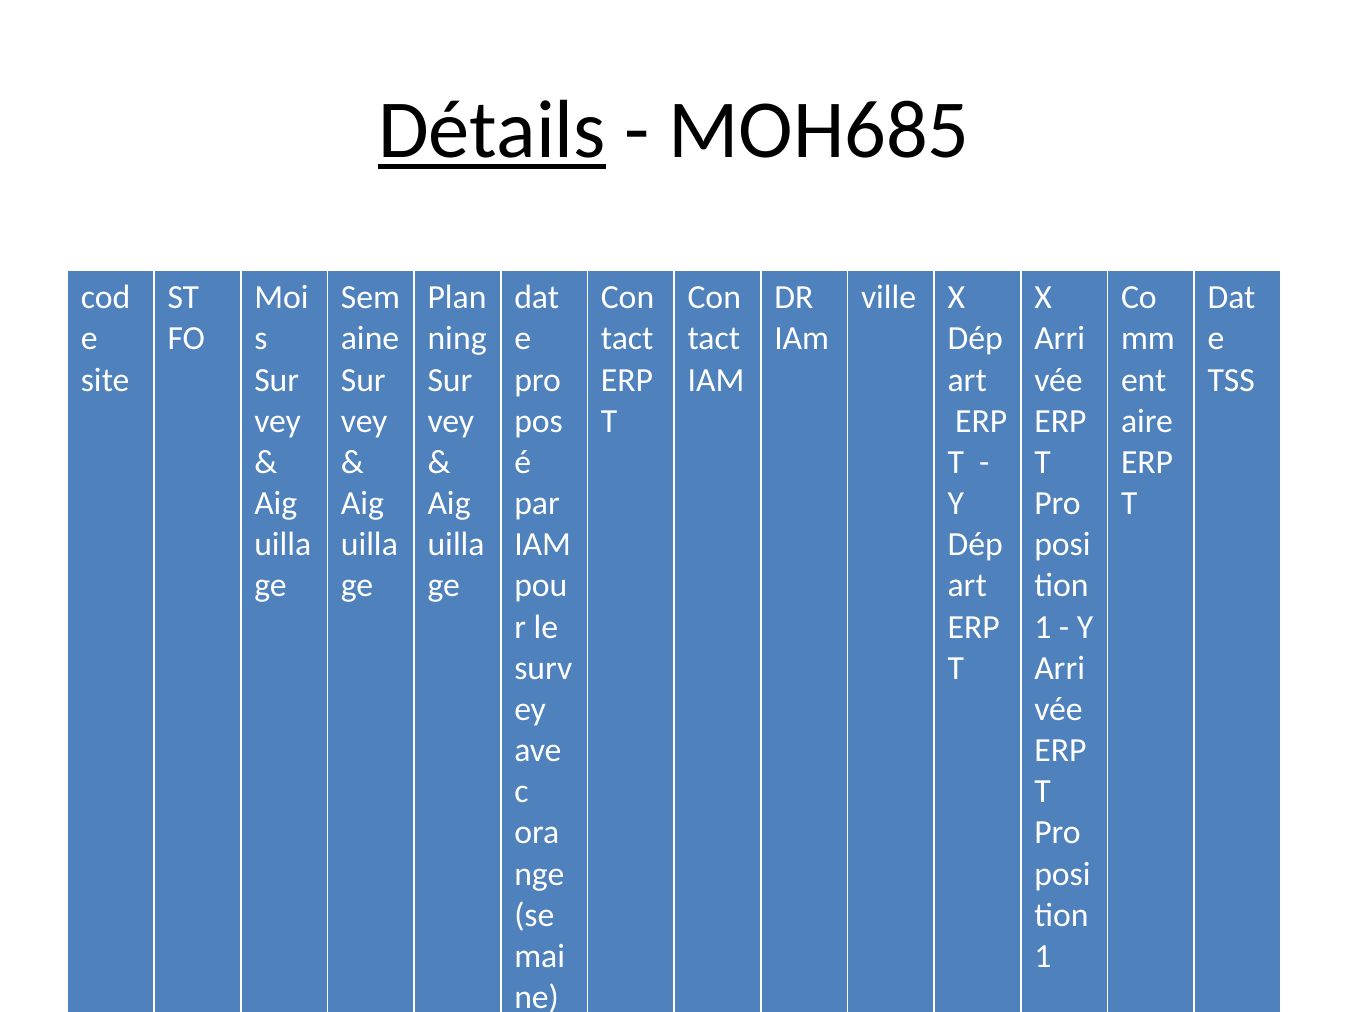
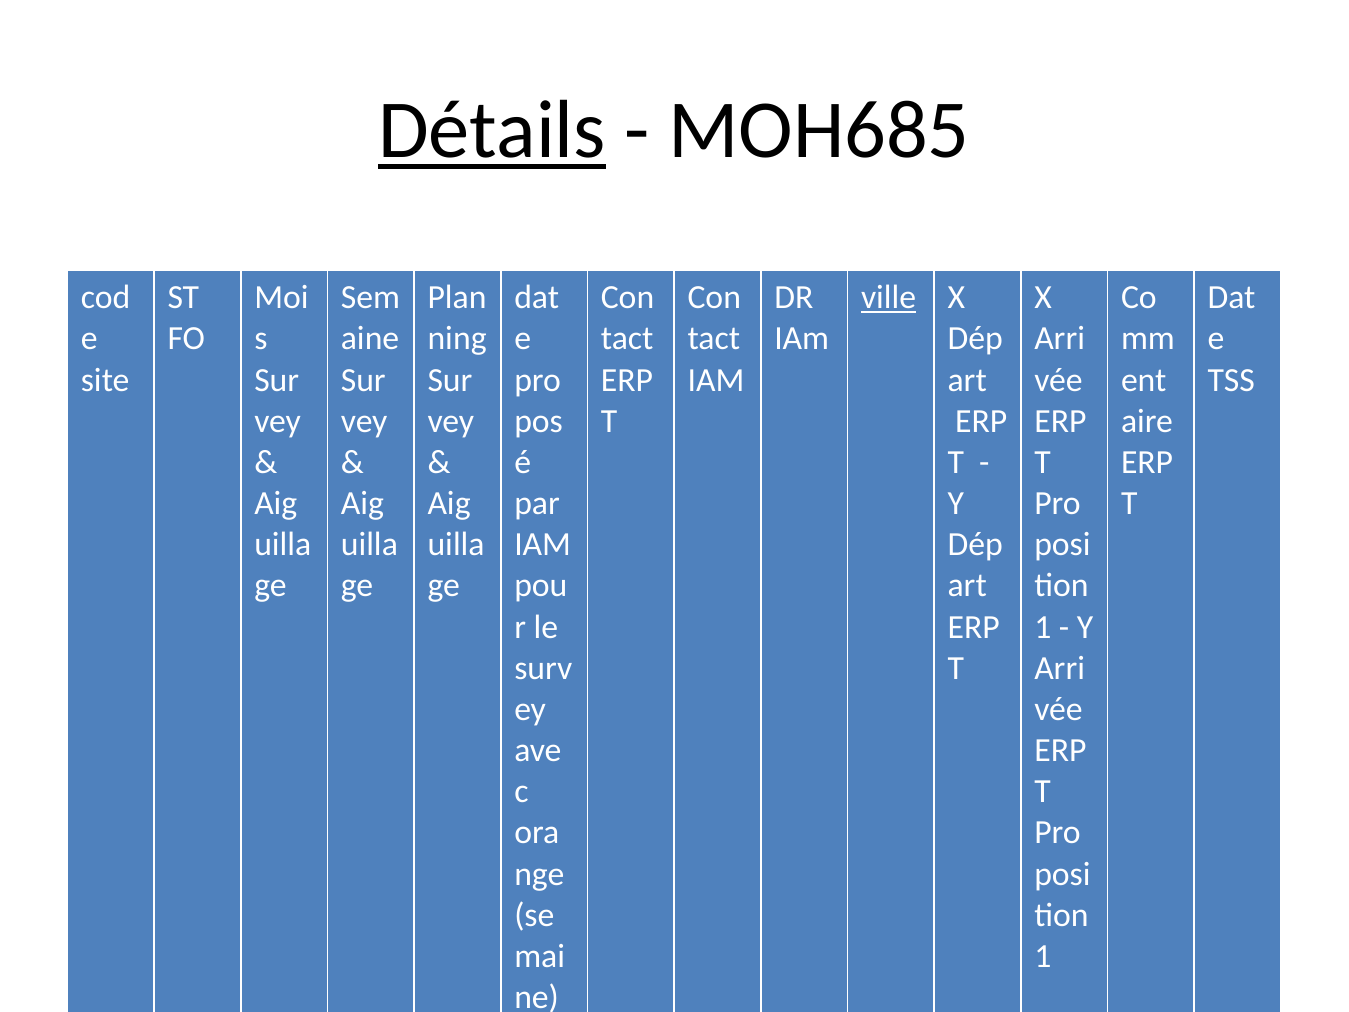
ville underline: none -> present
